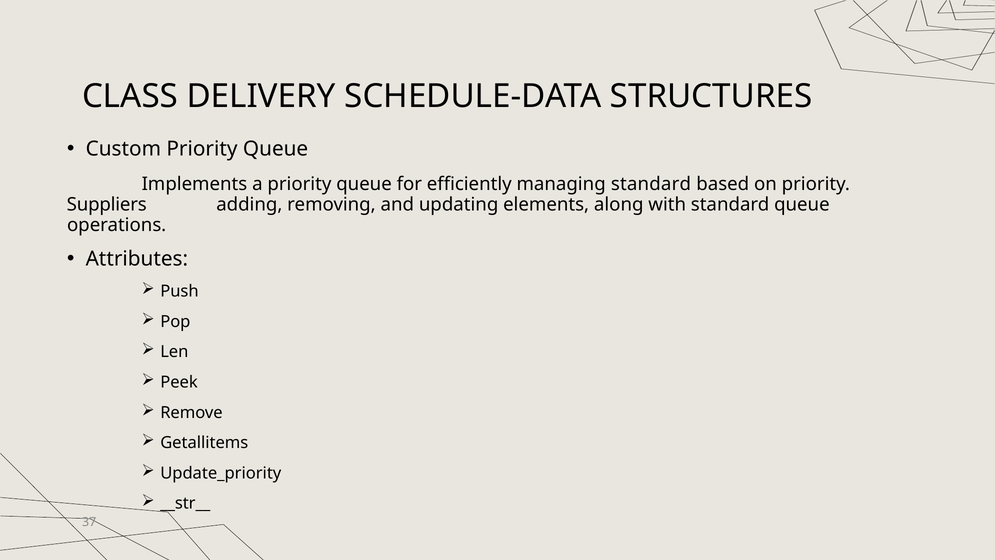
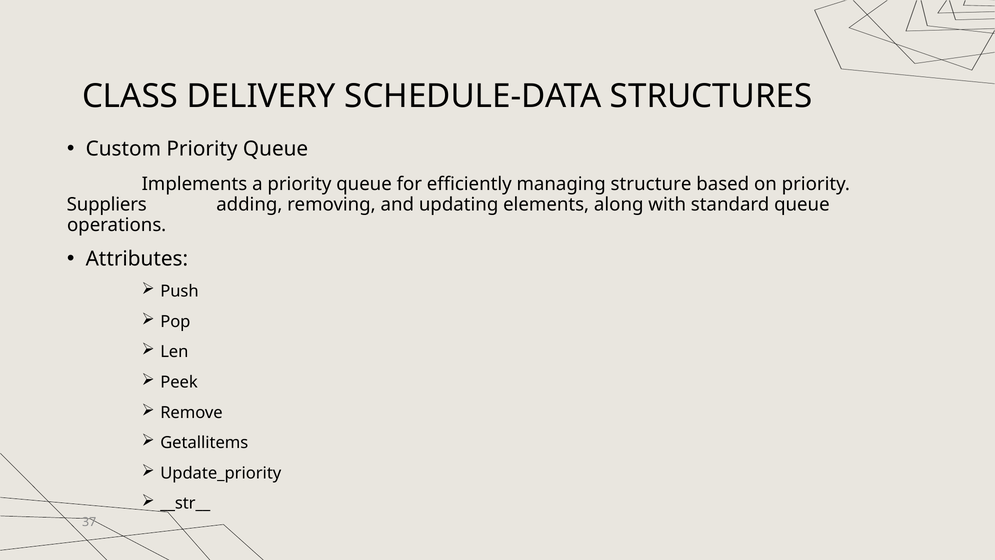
managing standard: standard -> structure
